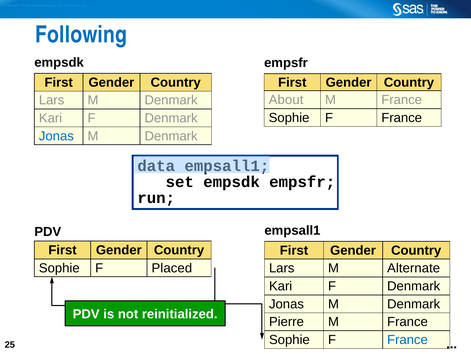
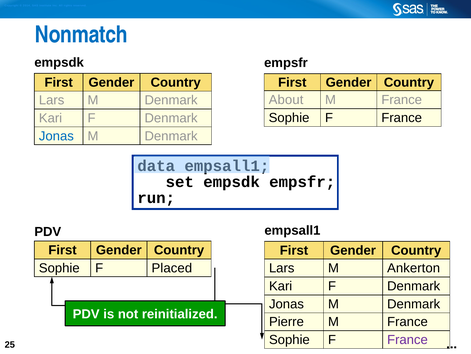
Following: Following -> Nonmatch
Alternate: Alternate -> Ankerton
France at (407, 339) colour: blue -> purple
